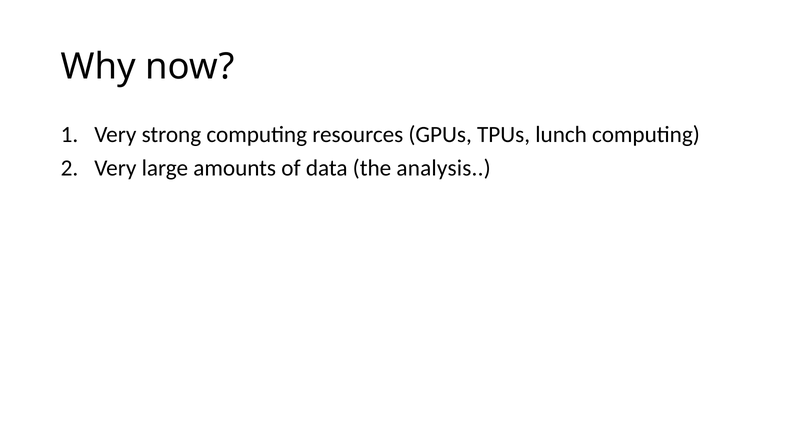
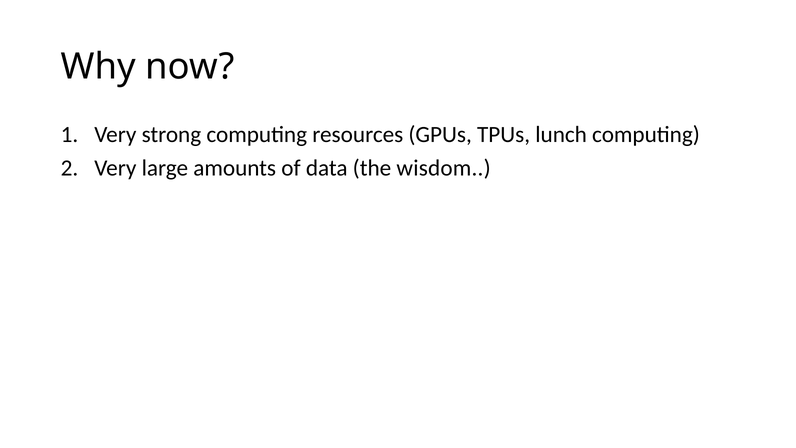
analysis: analysis -> wisdom
